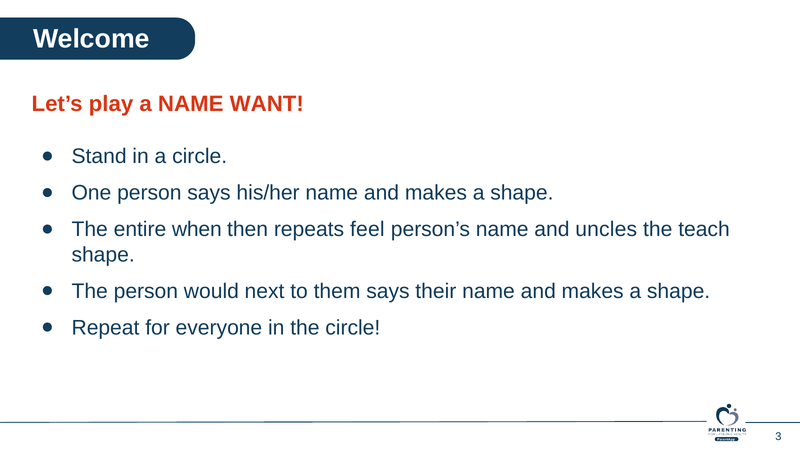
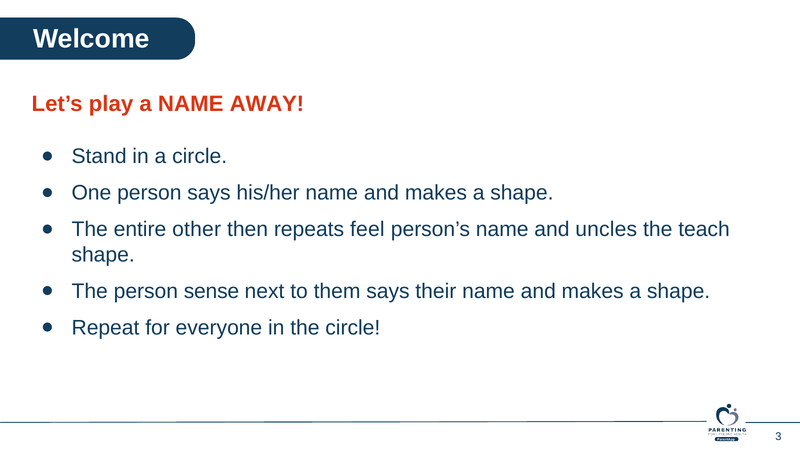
WANT: WANT -> AWAY
when: when -> other
would: would -> sense
